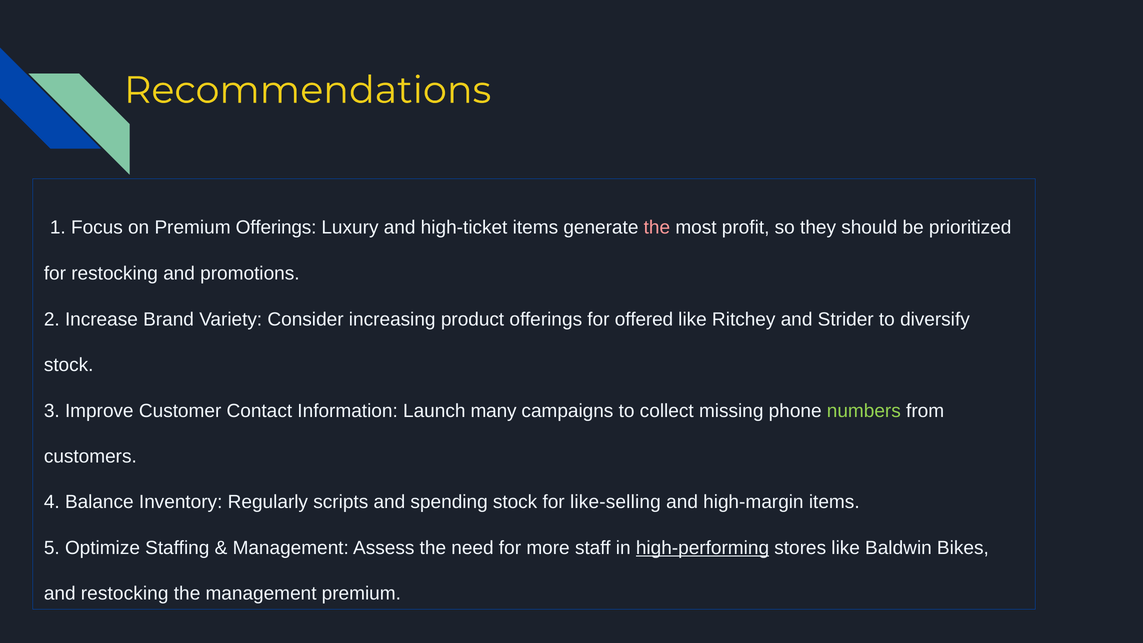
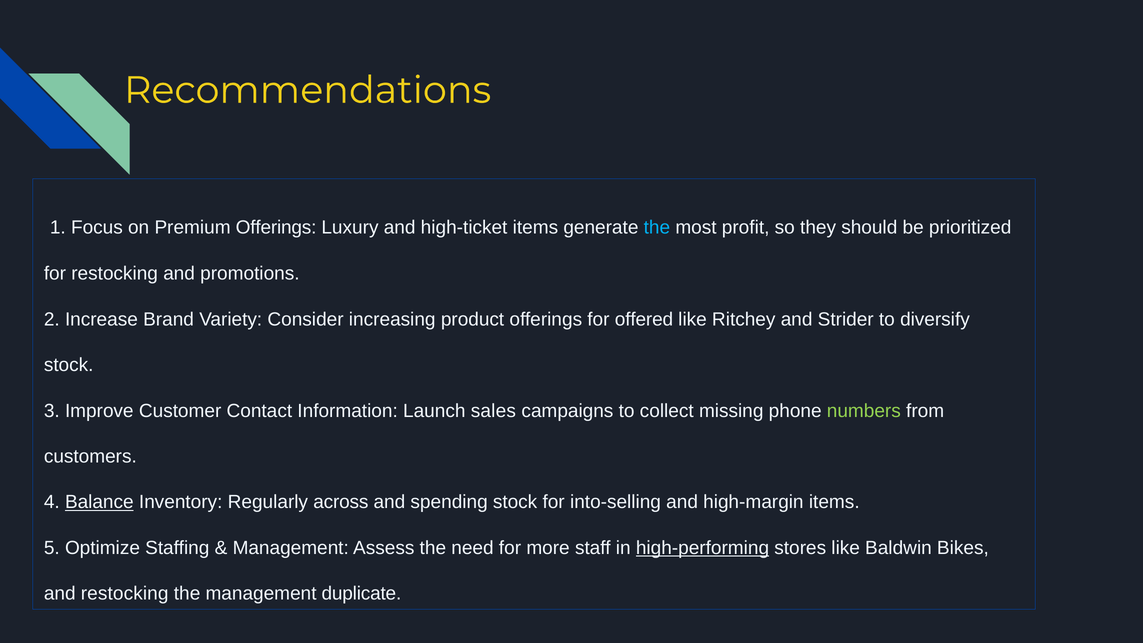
the at (657, 227) colour: pink -> light blue
many: many -> sales
Balance underline: none -> present
scripts: scripts -> across
like-selling: like-selling -> into-selling
management premium: premium -> duplicate
